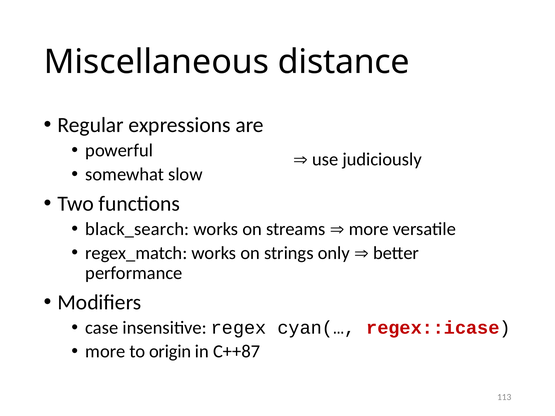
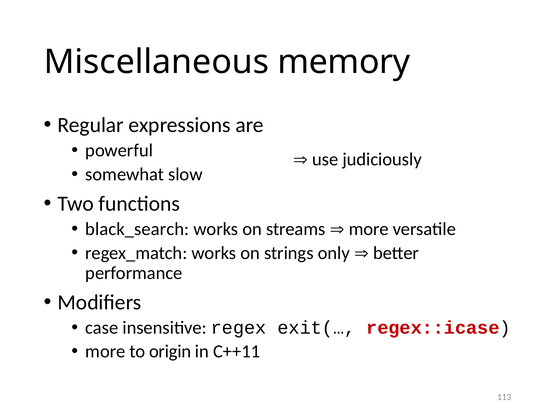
distance: distance -> memory
cyan(…: cyan(… -> exit(…
C++87: C++87 -> C++11
